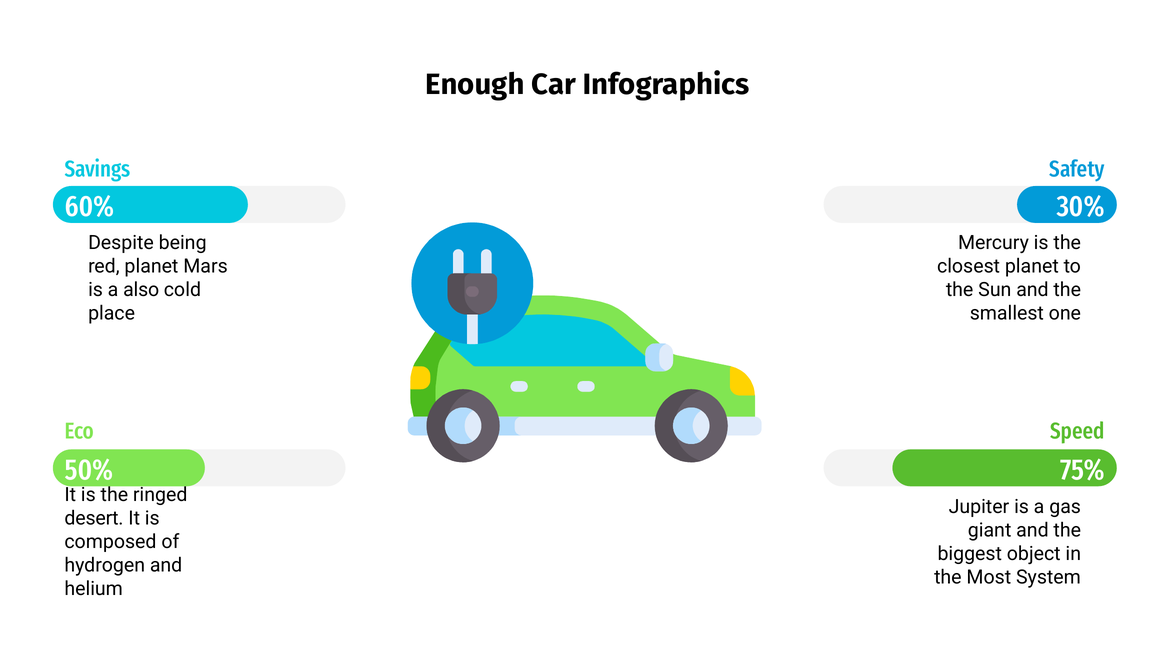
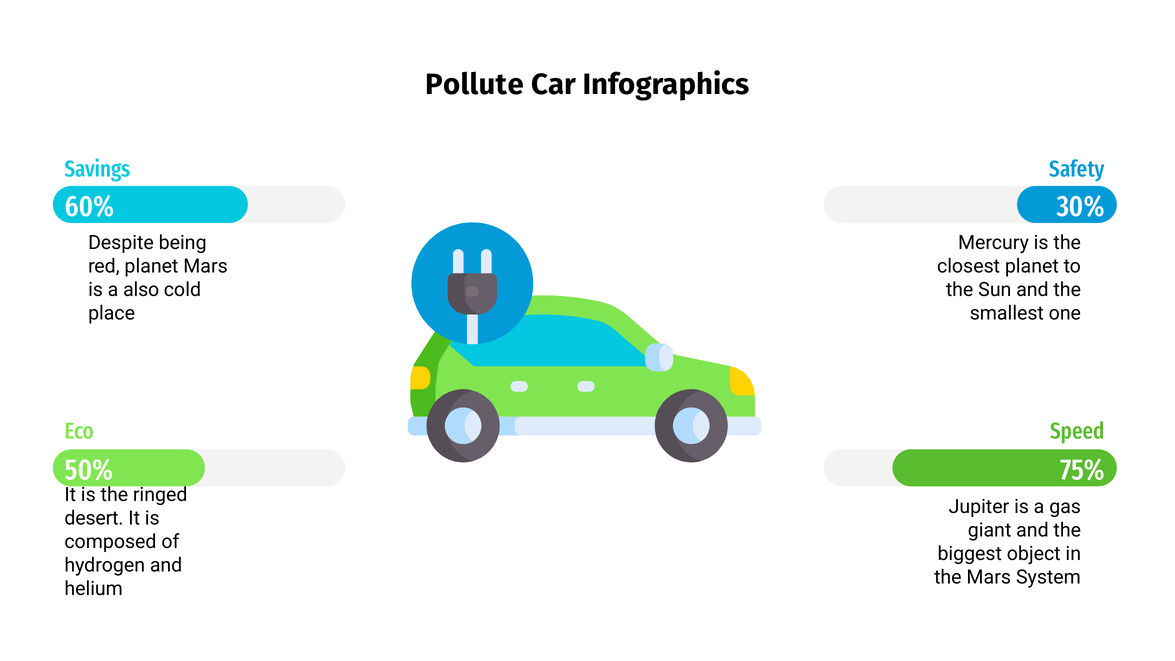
Enough: Enough -> Pollute
the Most: Most -> Mars
